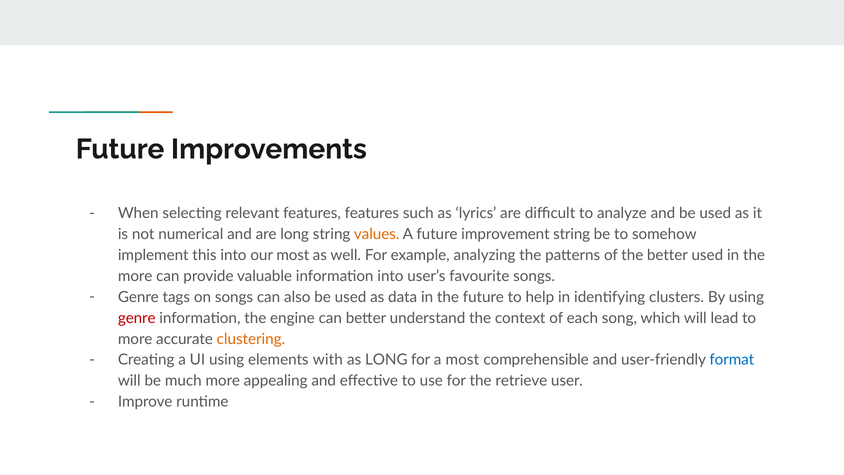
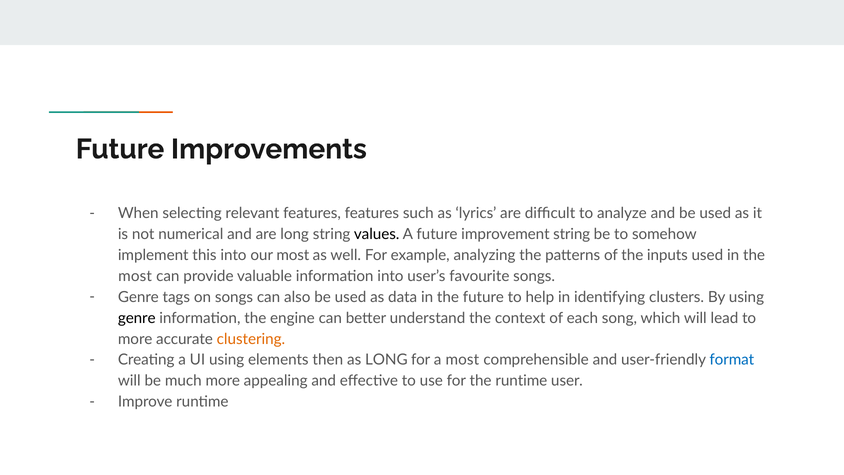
values colour: orange -> black
the better: better -> inputs
more at (135, 276): more -> most
genre at (137, 318) colour: red -> black
with: with -> then
the retrieve: retrieve -> runtime
